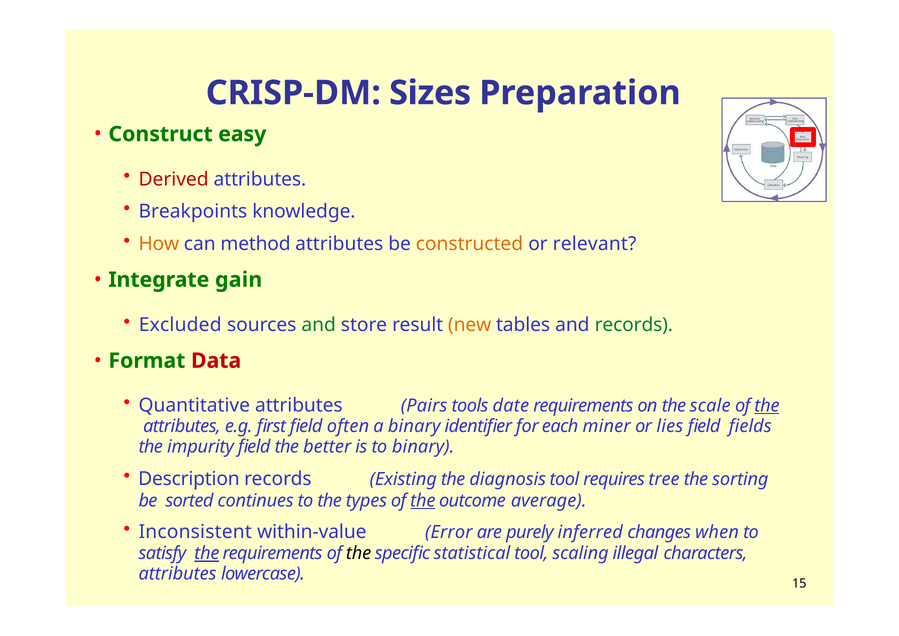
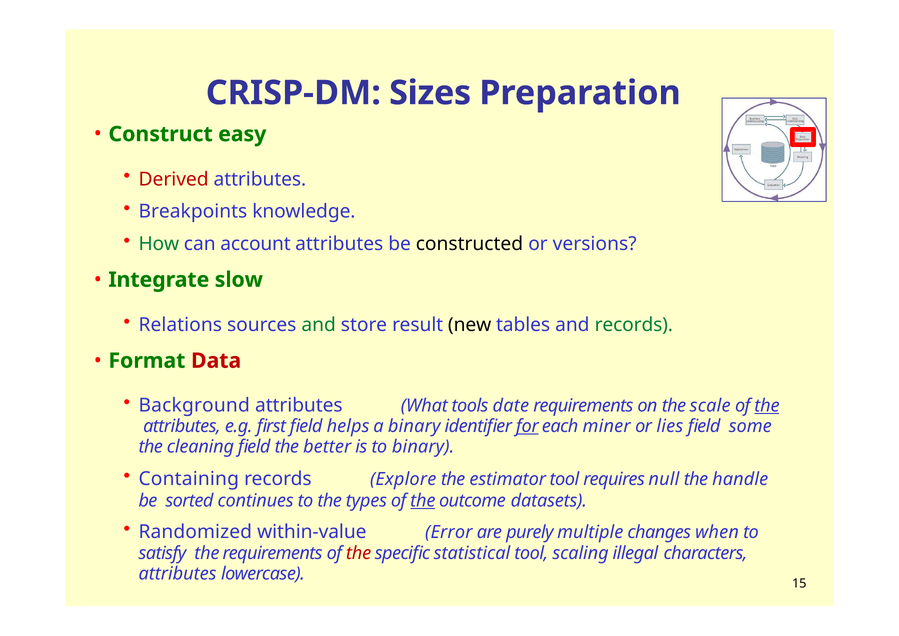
How colour: orange -> green
method: method -> account
constructed colour: orange -> black
relevant: relevant -> versions
gain: gain -> slow
Excluded: Excluded -> Relations
new colour: orange -> black
Quantitative: Quantitative -> Background
Pairs: Pairs -> What
often: often -> helps
for underline: none -> present
fields: fields -> some
impurity: impurity -> cleaning
Description: Description -> Containing
Existing: Existing -> Explore
diagnosis: diagnosis -> estimator
tree: tree -> null
sorting: sorting -> handle
average: average -> datasets
Inconsistent: Inconsistent -> Randomized
inferred: inferred -> multiple
the at (207, 553) underline: present -> none
the at (359, 553) colour: black -> red
